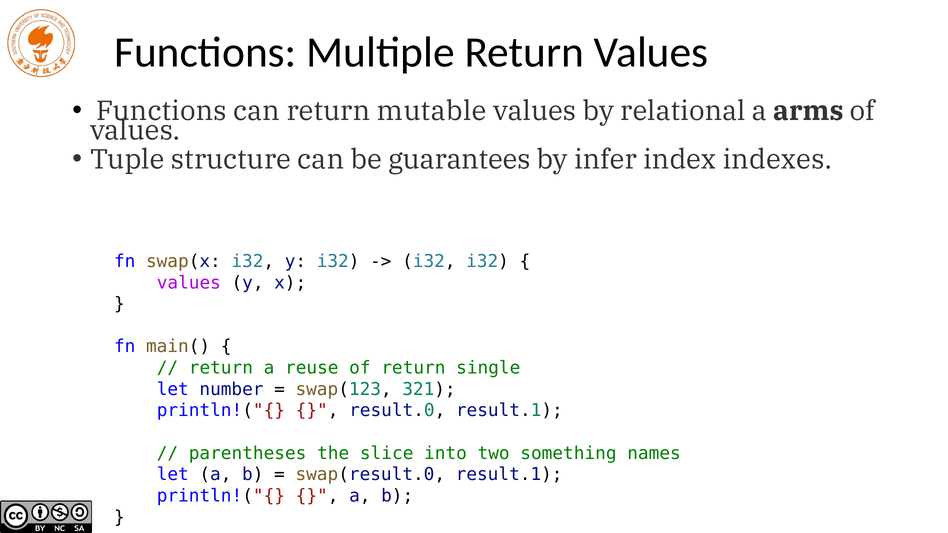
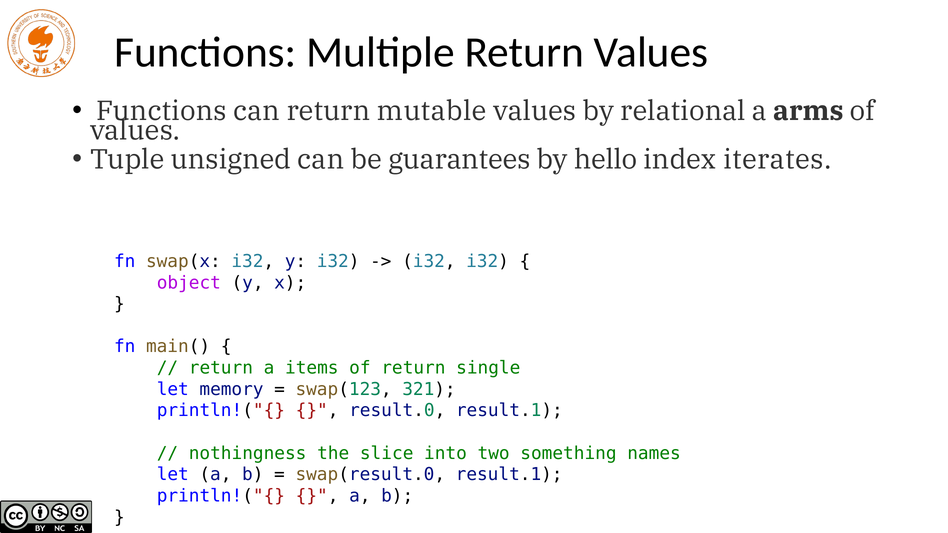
structure: structure -> unsigned
infer: infer -> hello
indexes: indexes -> iterates
values at (189, 283): values -> object
reuse: reuse -> items
number: number -> memory
parentheses: parentheses -> nothingness
